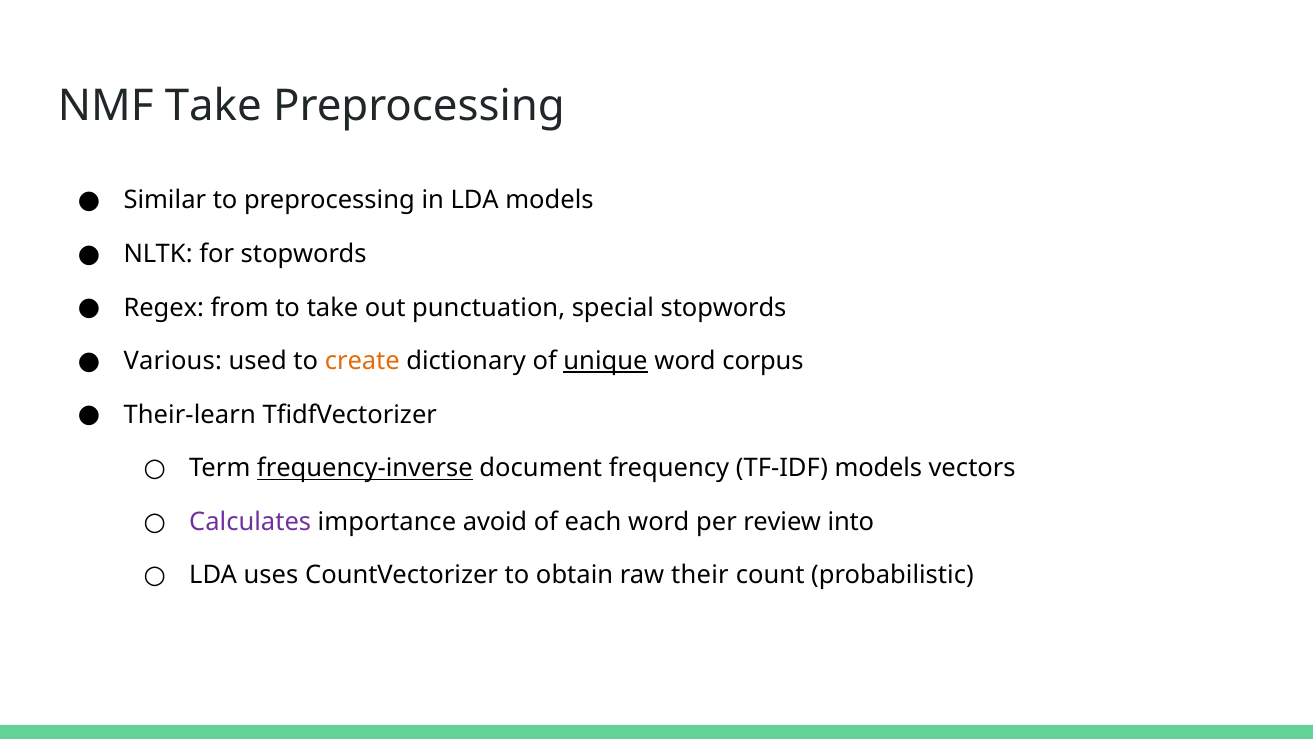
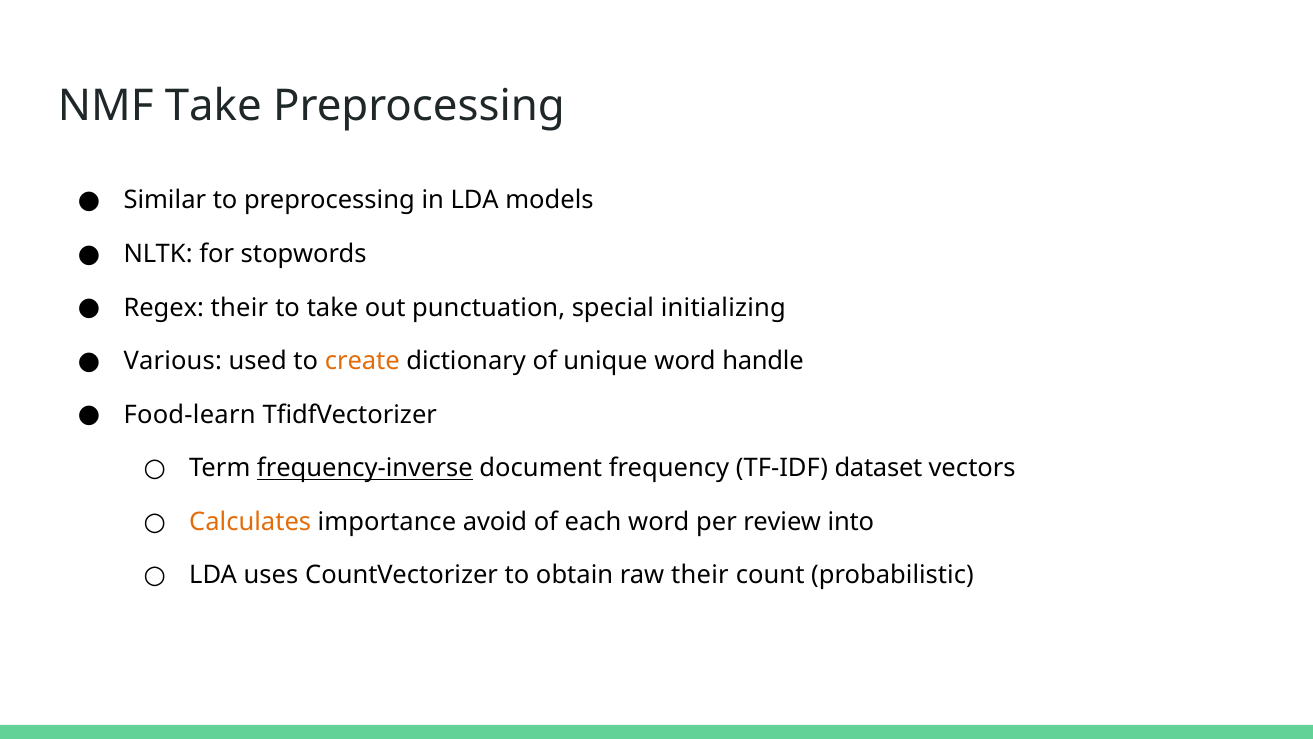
Regex from: from -> their
special stopwords: stopwords -> initializing
unique underline: present -> none
corpus: corpus -> handle
Their-learn: Their-learn -> Food-learn
TF-IDF models: models -> dataset
Calculates colour: purple -> orange
